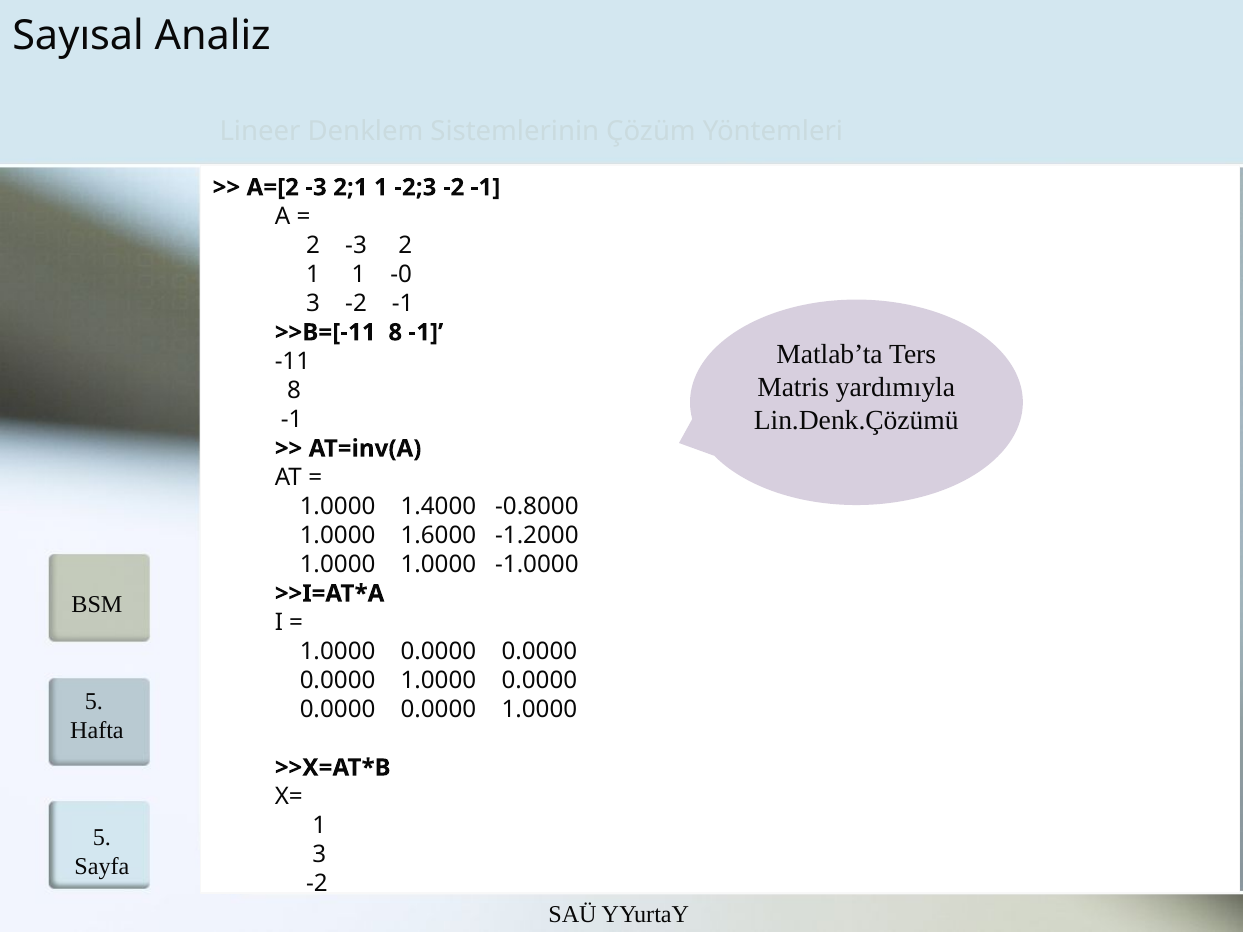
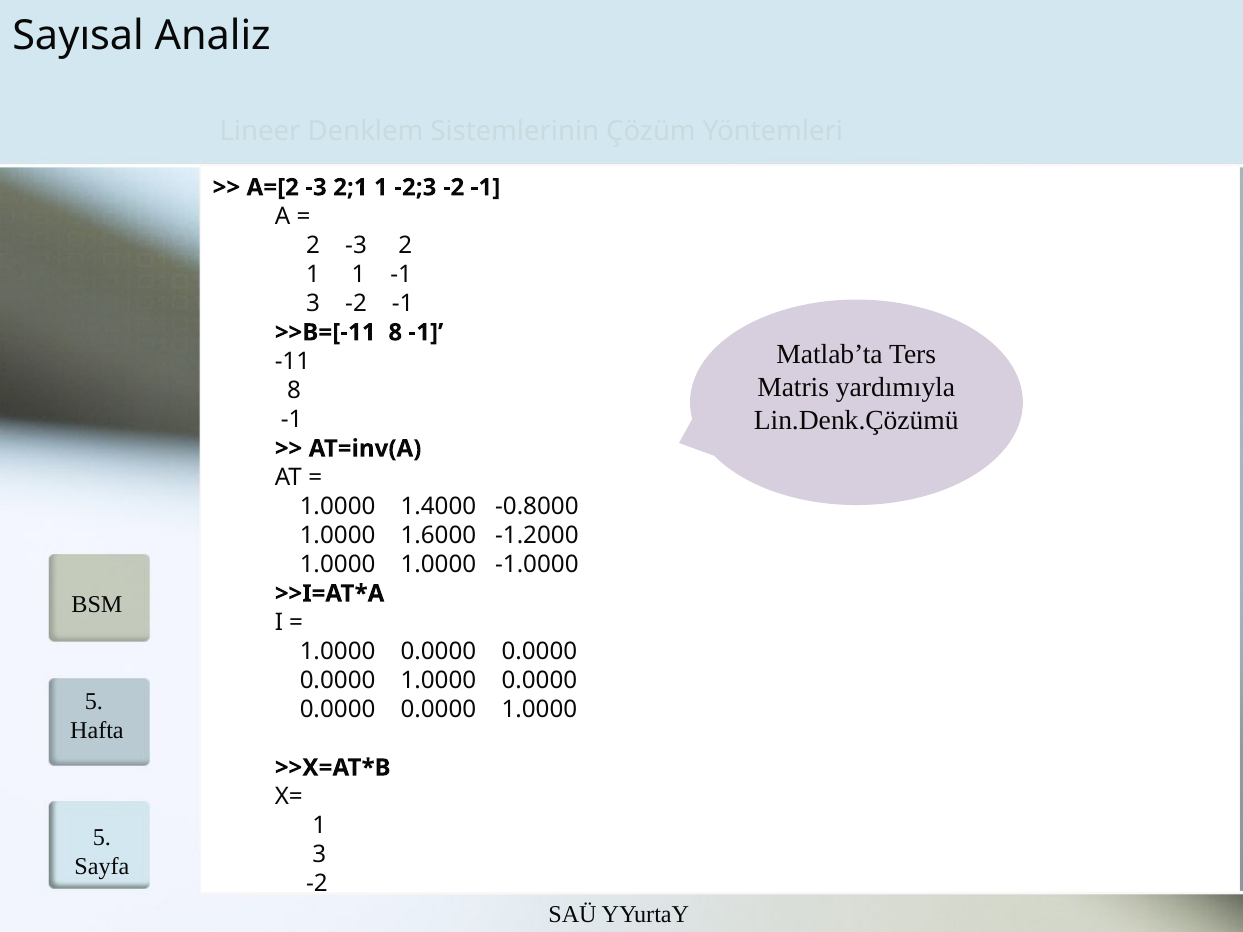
1 -0: -0 -> -1
